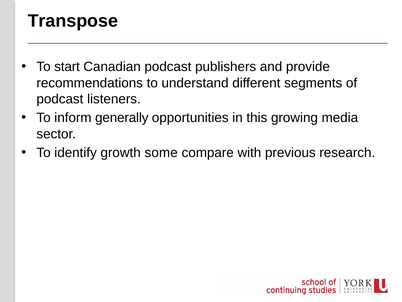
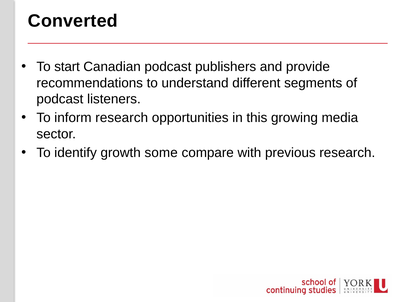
Transpose: Transpose -> Converted
inform generally: generally -> research
